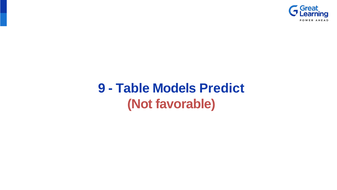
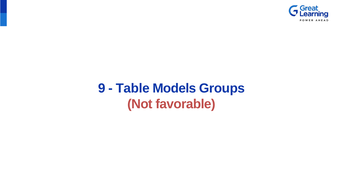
Predict: Predict -> Groups
